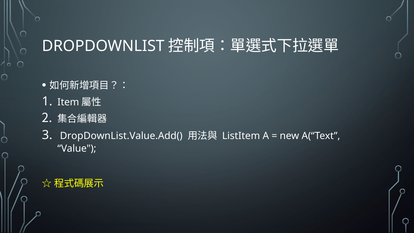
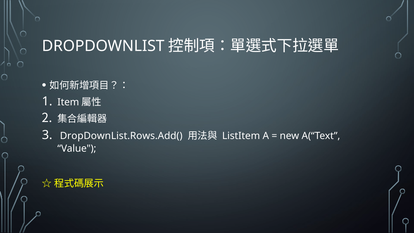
DropDownList.Value.Add(: DropDownList.Value.Add( -> DropDownList.Rows.Add(
